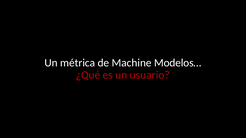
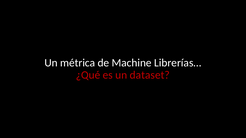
Modelos…: Modelos… -> Librerías…
usuario: usuario -> dataset
